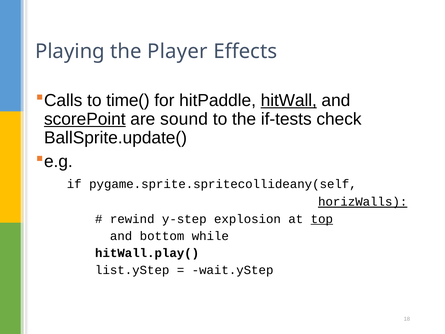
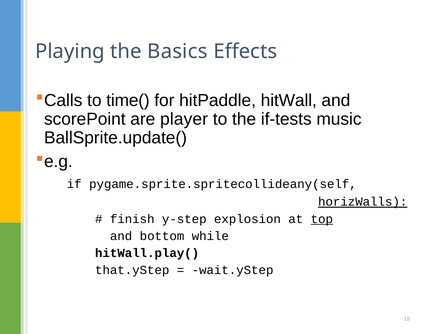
Player: Player -> Basics
hitWall underline: present -> none
scorePoint underline: present -> none
sound: sound -> player
check: check -> music
rewind: rewind -> finish
list.yStep: list.yStep -> that.yStep
